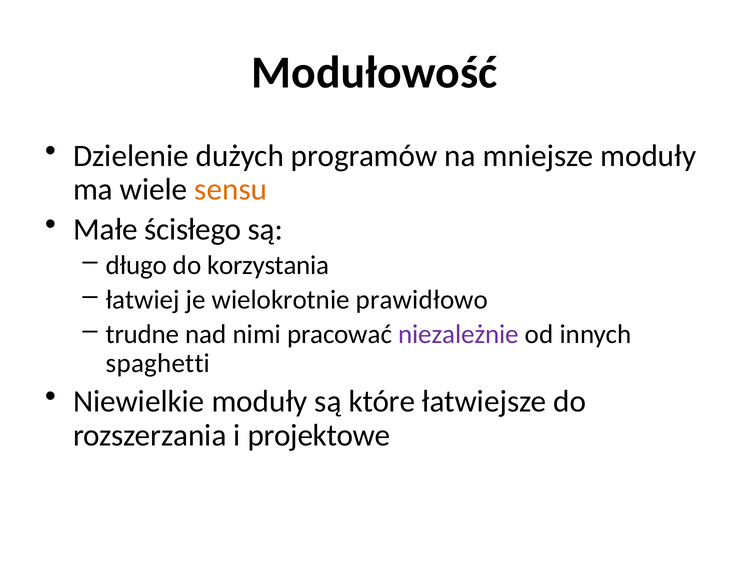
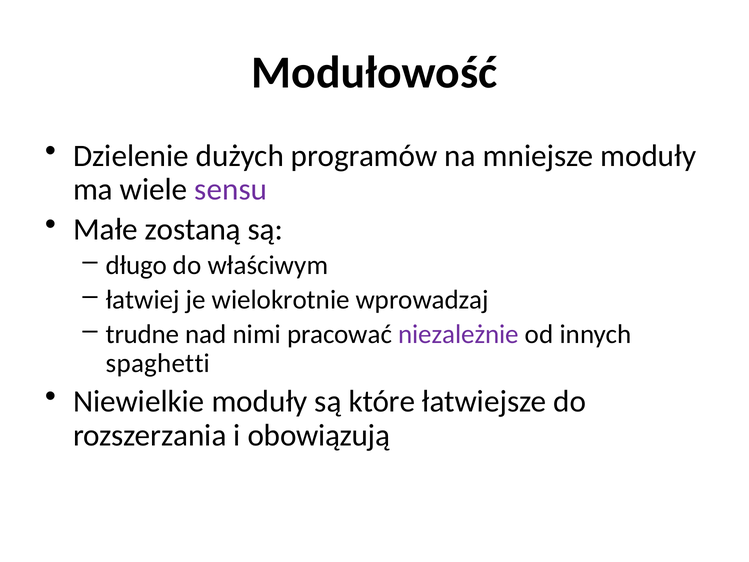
sensu colour: orange -> purple
ścisłego: ścisłego -> zostaną
korzystania: korzystania -> właściwym
prawidłowo: prawidłowo -> wprowadzaj
projektowe: projektowe -> obowiązują
